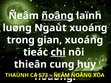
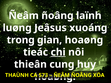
ñoâng at (57, 16) underline: present -> none
Ngaùt: Ngaùt -> Jeâsus
gian xuoáng: xuoáng -> hoaøng
